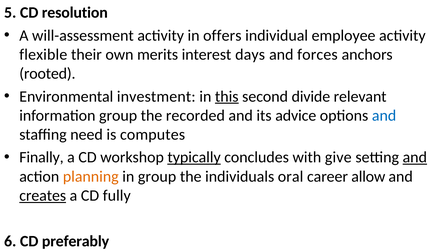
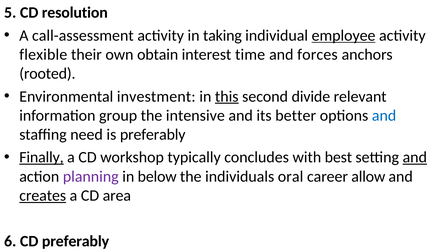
will-assessment: will-assessment -> call-assessment
offers: offers -> taking
employee underline: none -> present
merits: merits -> obtain
days: days -> time
recorded: recorded -> intensive
advice: advice -> better
is computes: computes -> preferably
Finally underline: none -> present
typically underline: present -> none
give: give -> best
planning colour: orange -> purple
in group: group -> below
fully: fully -> area
